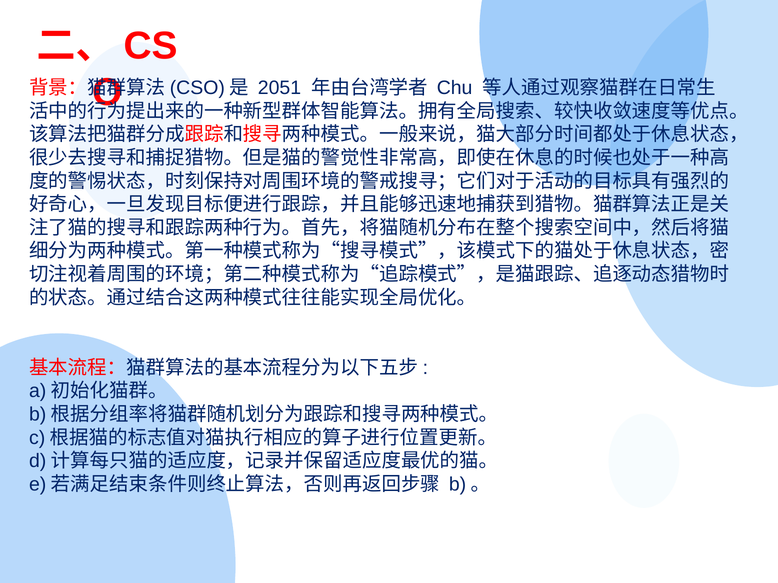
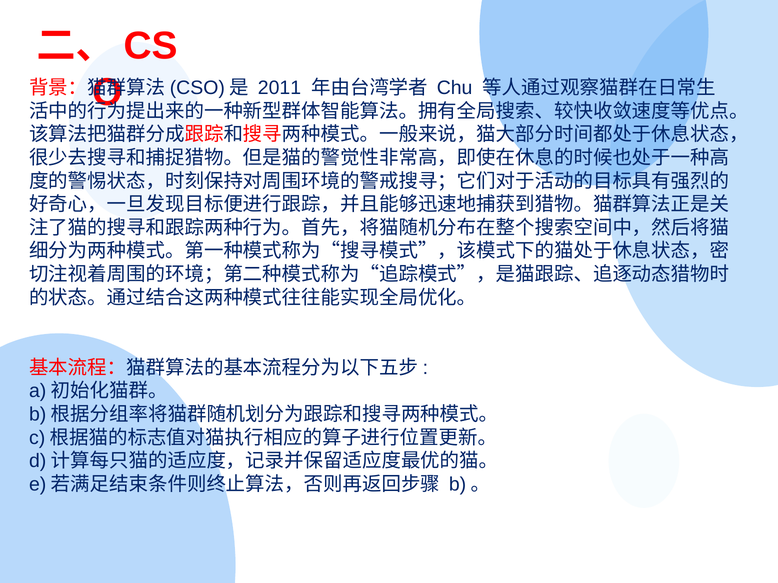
2051: 2051 -> 2011
